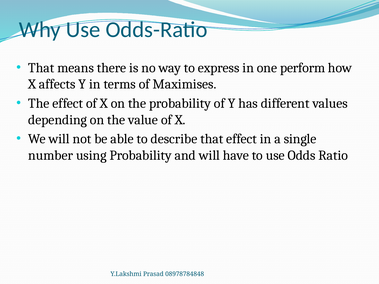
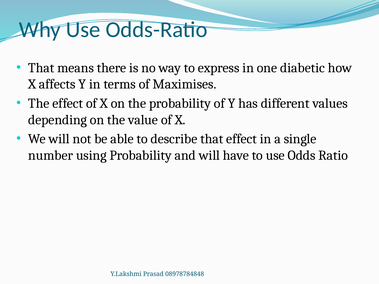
perform: perform -> diabetic
